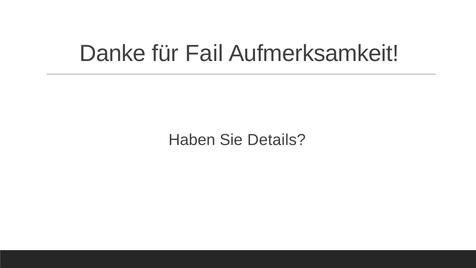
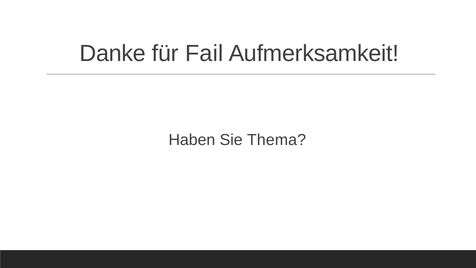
Details: Details -> Thema
